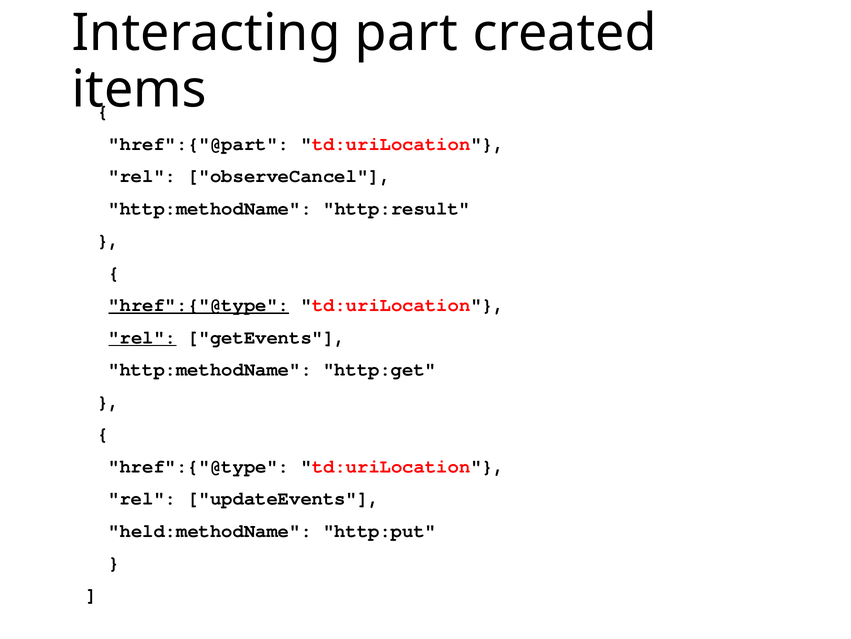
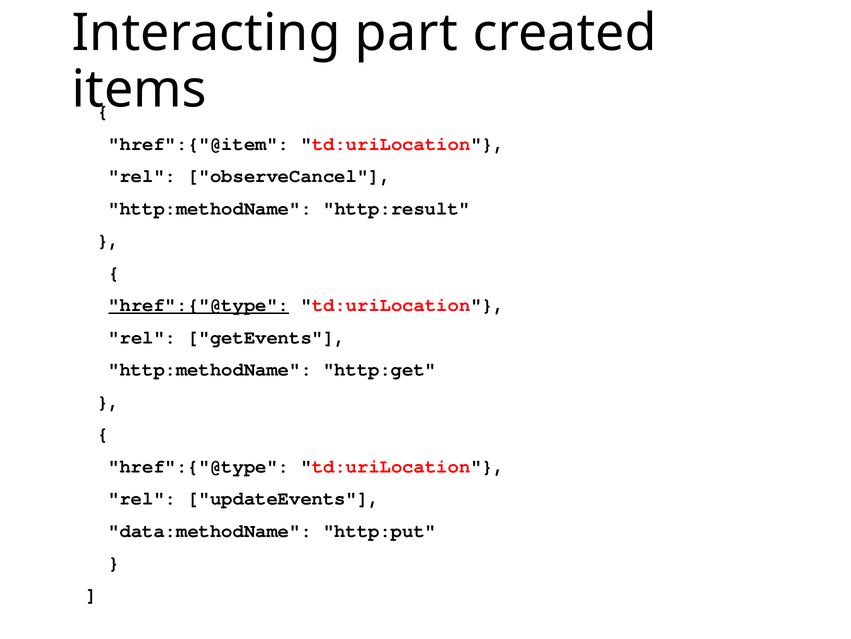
href":{"@part: href":{"@part -> href":{"@item
rel at (142, 337) underline: present -> none
held:methodName: held:methodName -> data:methodName
